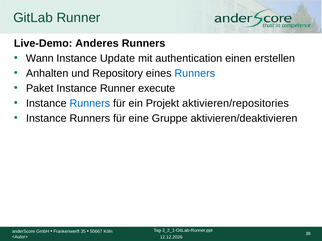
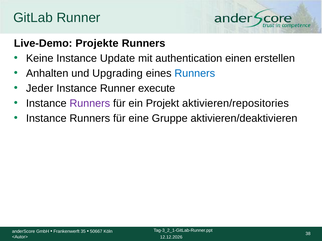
Anderes: Anderes -> Projekte
Wann: Wann -> Keine
Repository: Repository -> Upgrading
Paket: Paket -> Jeder
Runners at (90, 103) colour: blue -> purple
